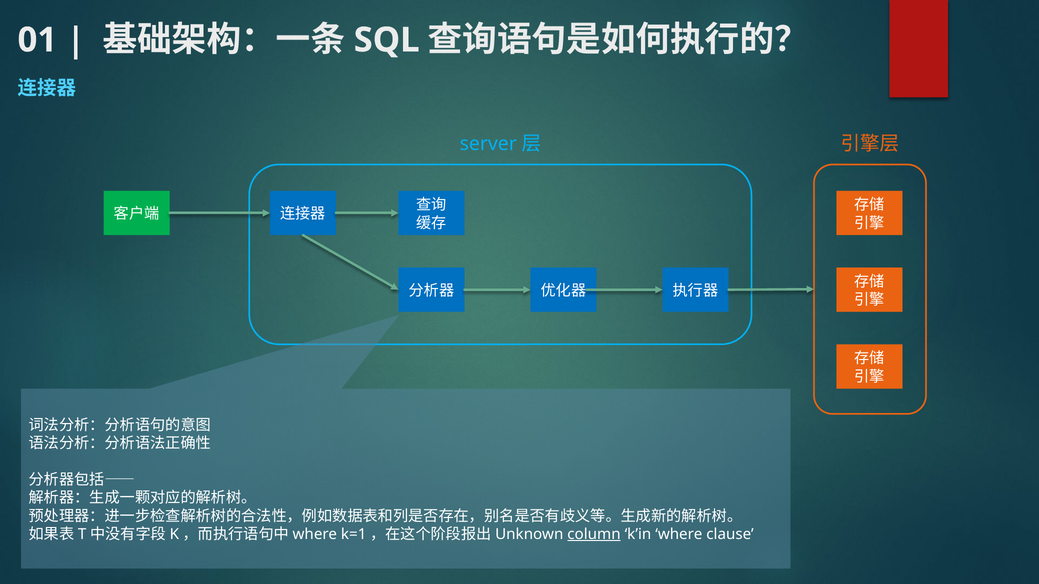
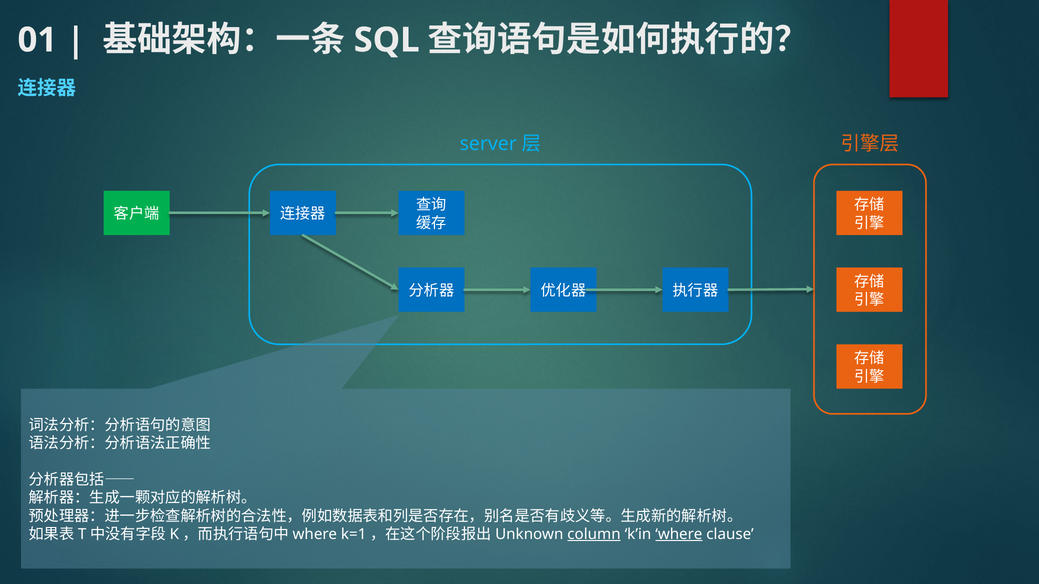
where underline: none -> present
